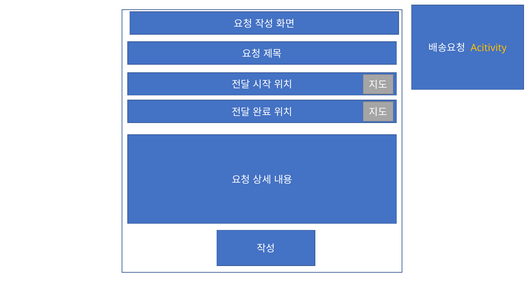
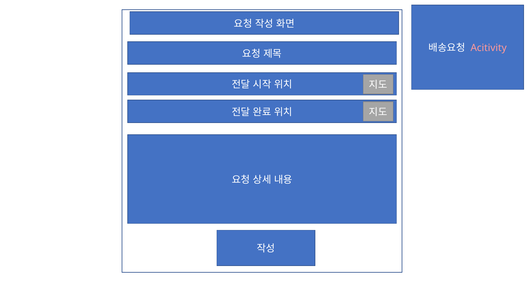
Acitivity colour: yellow -> pink
